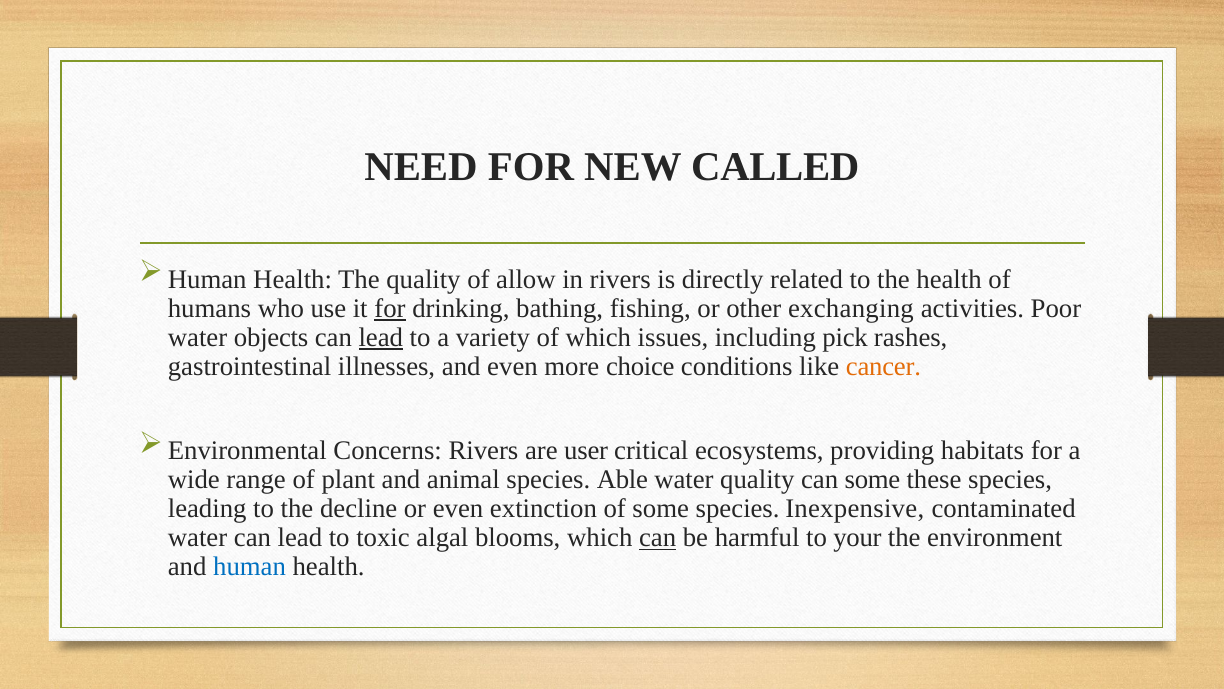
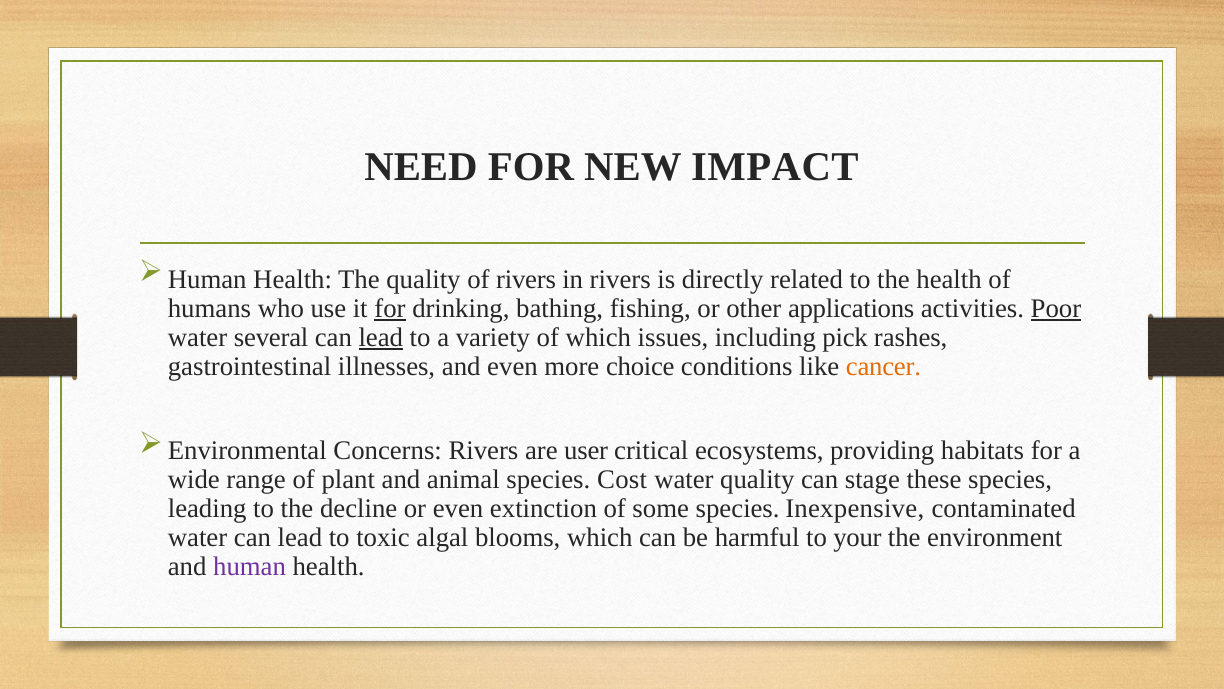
CALLED: CALLED -> IMPACT
of allow: allow -> rivers
exchanging: exchanging -> applications
Poor underline: none -> present
objects: objects -> several
Able: Able -> Cost
can some: some -> stage
can at (658, 538) underline: present -> none
human at (250, 566) colour: blue -> purple
